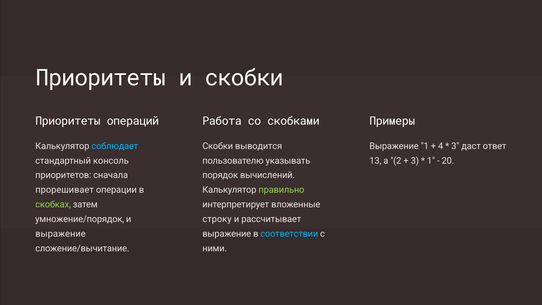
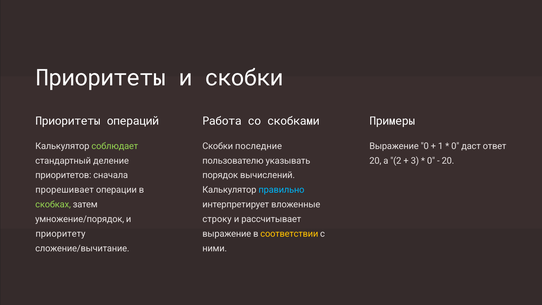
соблюдает colour: light blue -> light green
выводится: выводится -> последние
Выражение 1: 1 -> 0
4: 4 -> 1
3 at (455, 146): 3 -> 0
консоль: консоль -> деление
13 at (375, 161): 13 -> 20
1 at (431, 161): 1 -> 0
правильно colour: light green -> light blue
выражение at (60, 234): выражение -> приоритету
соответствии colour: light blue -> yellow
